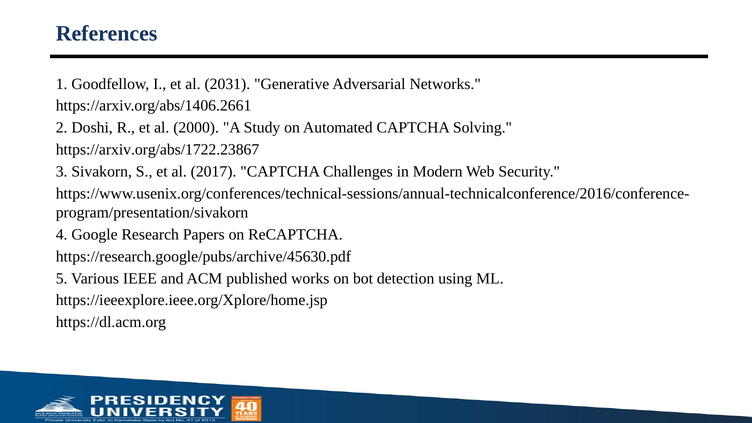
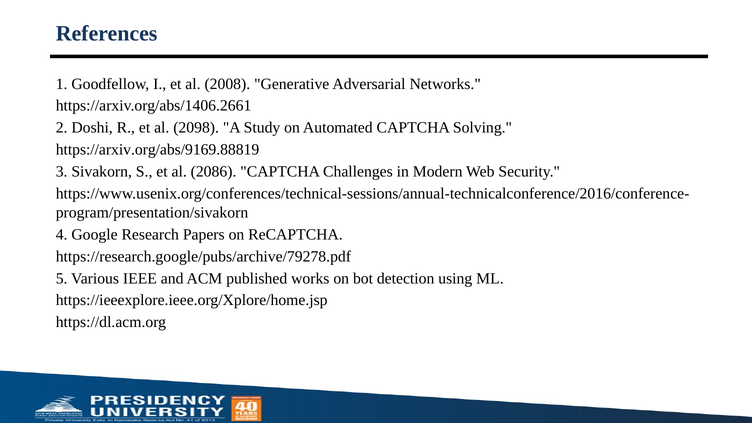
2031: 2031 -> 2008
2000: 2000 -> 2098
https://arxiv.org/abs/1722.23867: https://arxiv.org/abs/1722.23867 -> https://arxiv.org/abs/9169.88819
2017: 2017 -> 2086
https://research.google/pubs/archive/45630.pdf: https://research.google/pubs/archive/45630.pdf -> https://research.google/pubs/archive/79278.pdf
